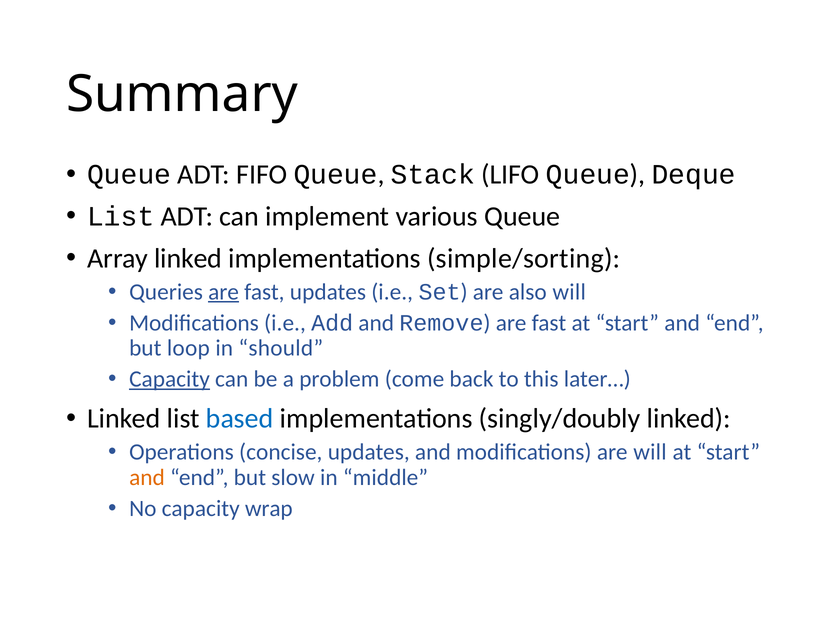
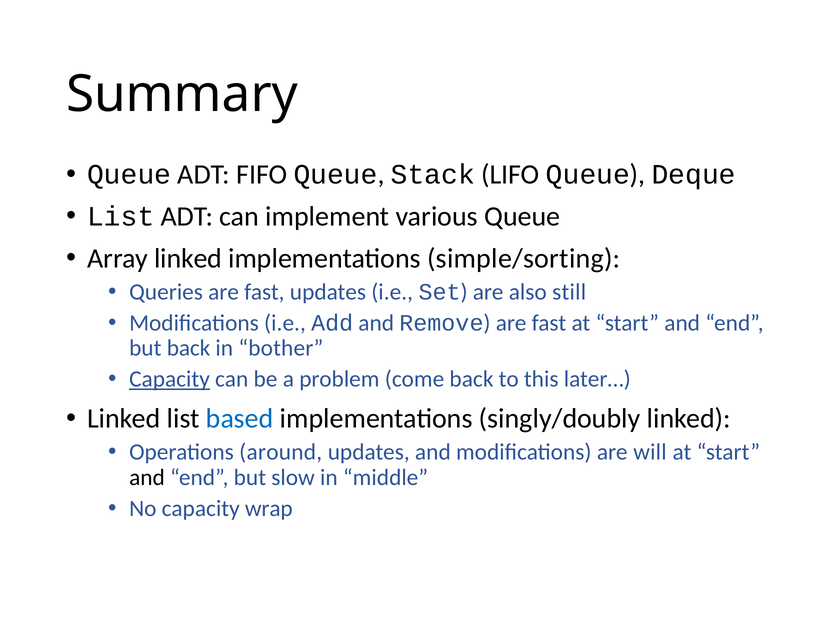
are at (224, 292) underline: present -> none
also will: will -> still
but loop: loop -> back
should: should -> bother
concise: concise -> around
and at (147, 477) colour: orange -> black
